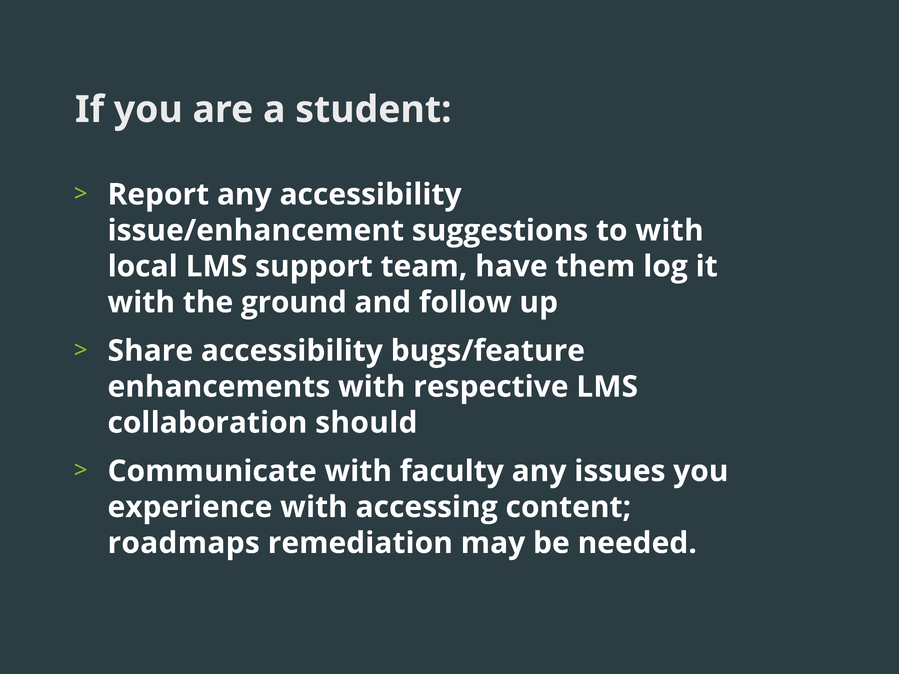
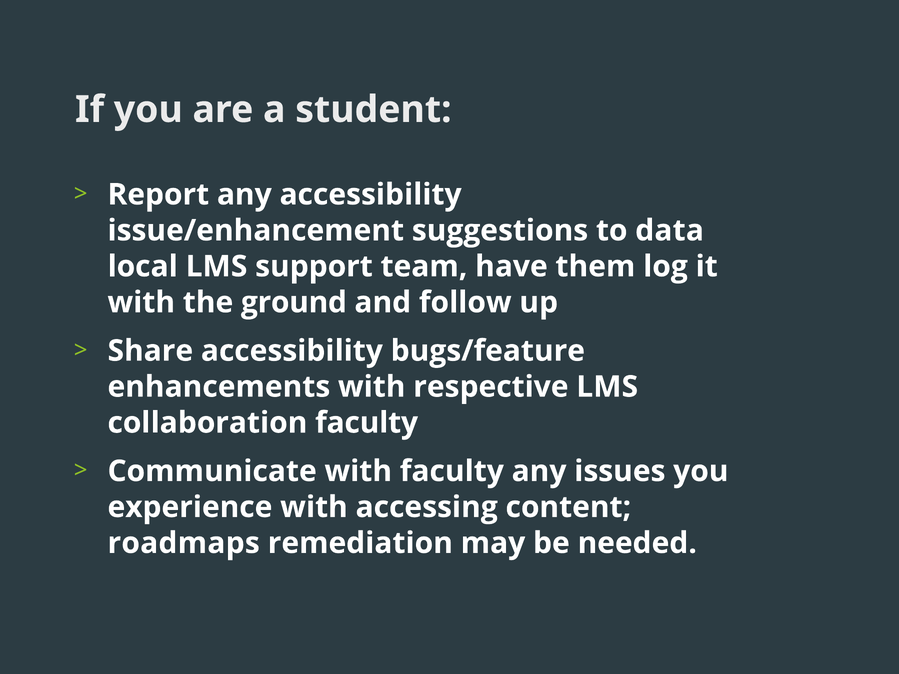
to with: with -> data
collaboration should: should -> faculty
